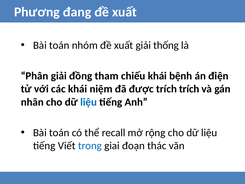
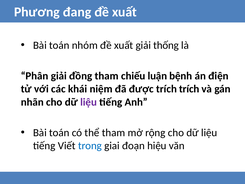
chiếu khái: khái -> luận
liệu at (89, 102) colour: blue -> purple
thể recall: recall -> tham
thác: thác -> hiệu
